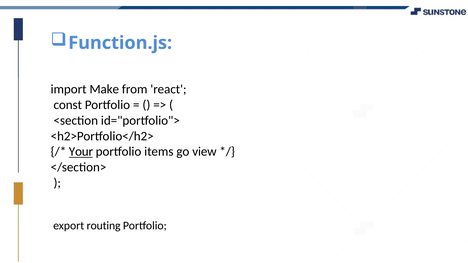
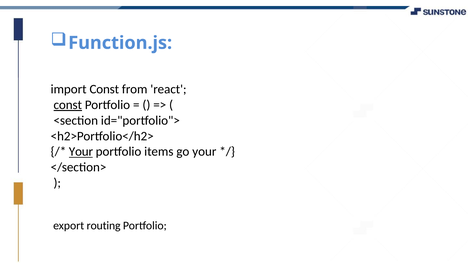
import Make: Make -> Const
const at (68, 105) underline: none -> present
go view: view -> your
